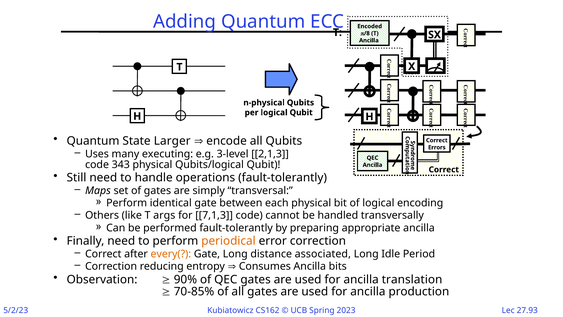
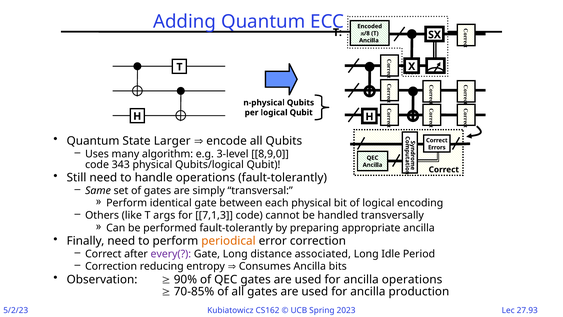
executing: executing -> algorithm
2,1,3: 2,1,3 -> 8,9,0
Maps: Maps -> Same
every( colour: orange -> purple
ancilla translation: translation -> operations
